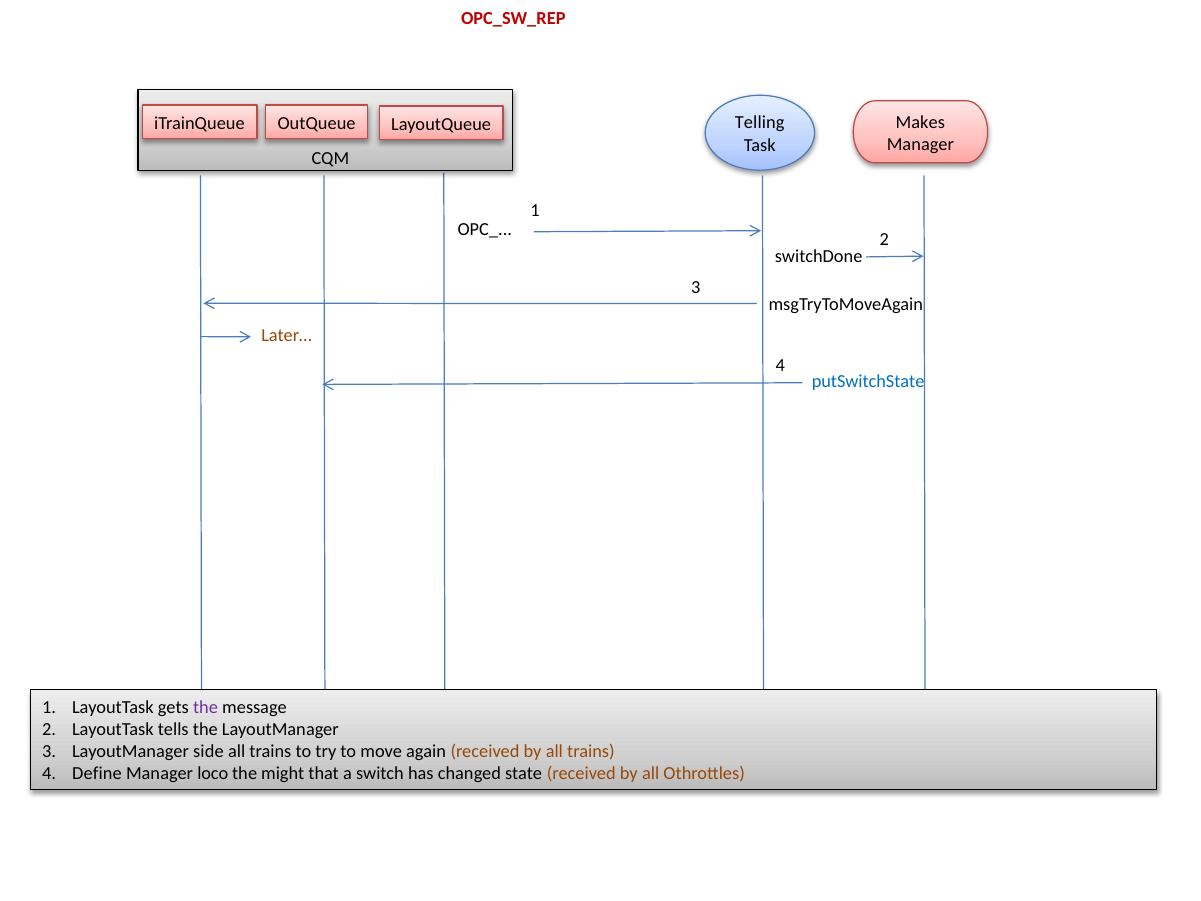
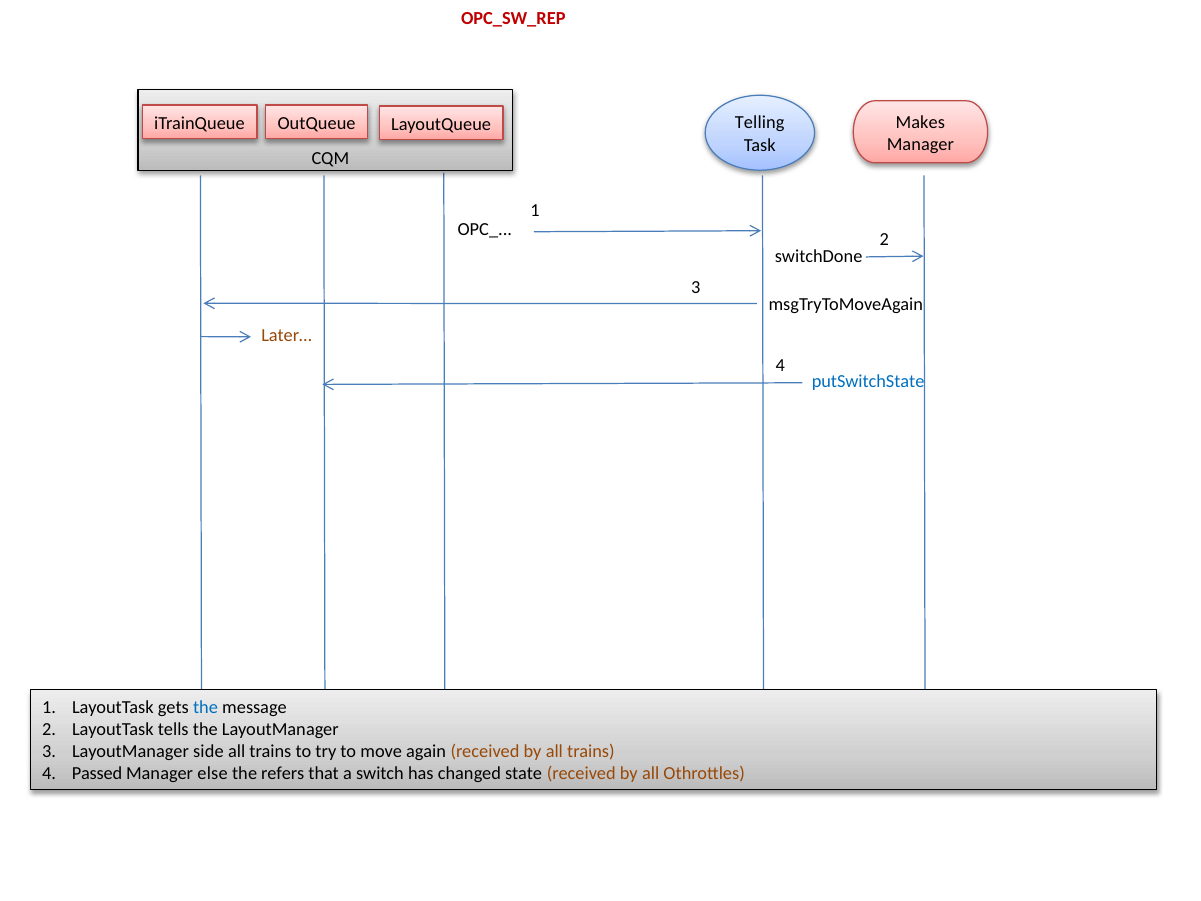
the at (206, 707) colour: purple -> blue
Define: Define -> Passed
loco: loco -> else
might: might -> refers
